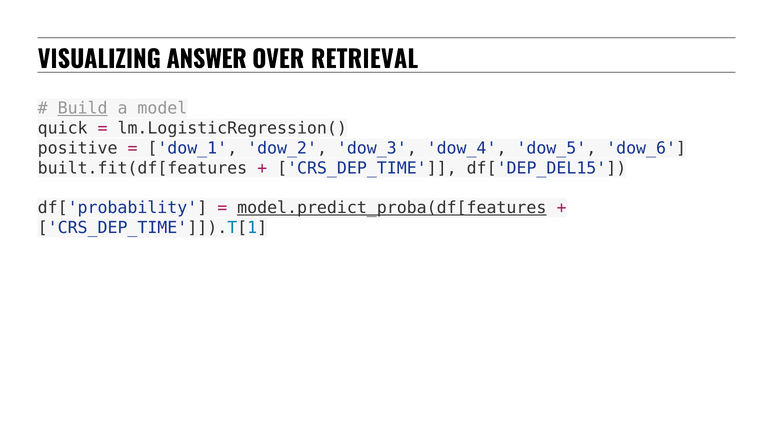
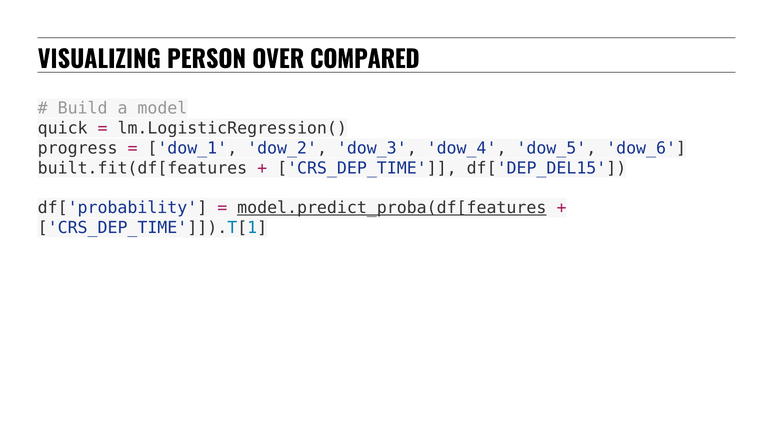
ANSWER: ANSWER -> PERSON
RETRIEVAL: RETRIEVAL -> COMPARED
Build underline: present -> none
positive: positive -> progress
